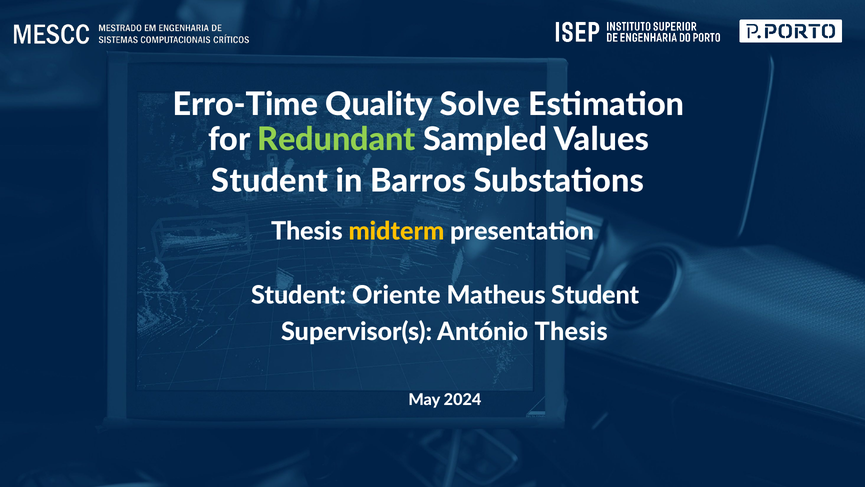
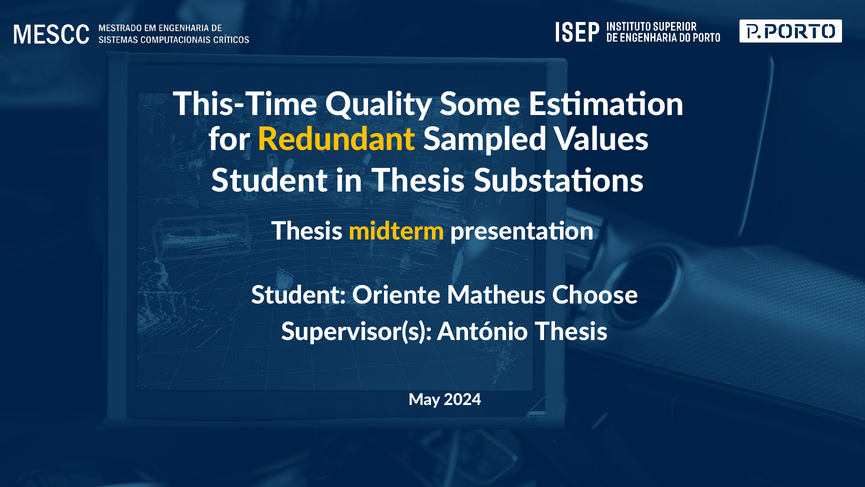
Erro-Time: Erro-Time -> This-Time
Solve: Solve -> Some
Redundant colour: light green -> yellow
in Barros: Barros -> Thesis
Matheus Student: Student -> Choose
